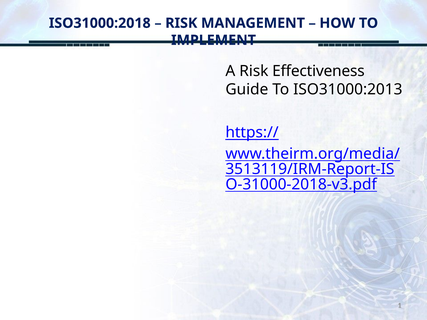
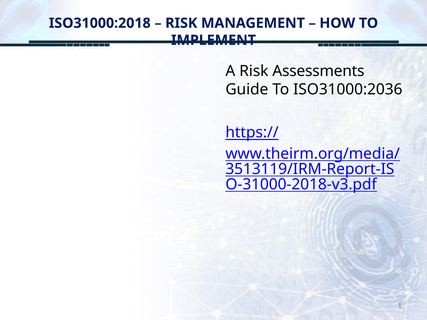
Effectiveness: Effectiveness -> Assessments
ISO31000:2013: ISO31000:2013 -> ISO31000:2036
